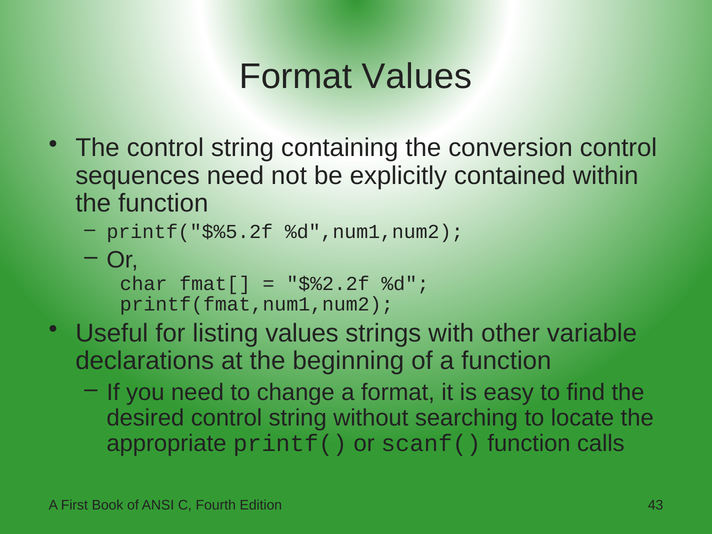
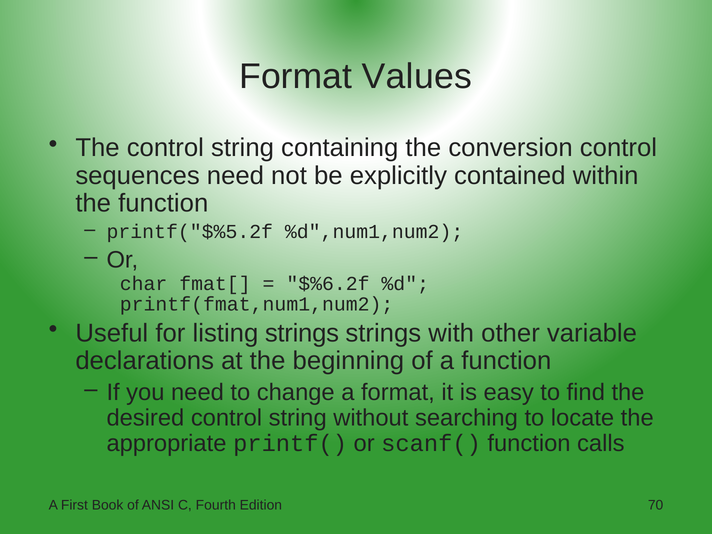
$%2.2f: $%2.2f -> $%6.2f
listing values: values -> strings
43: 43 -> 70
